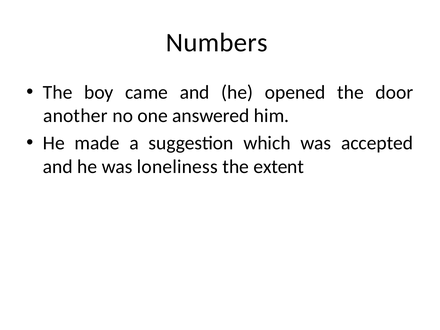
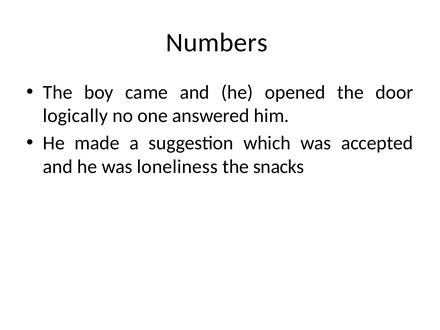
another: another -> logically
extent: extent -> snacks
